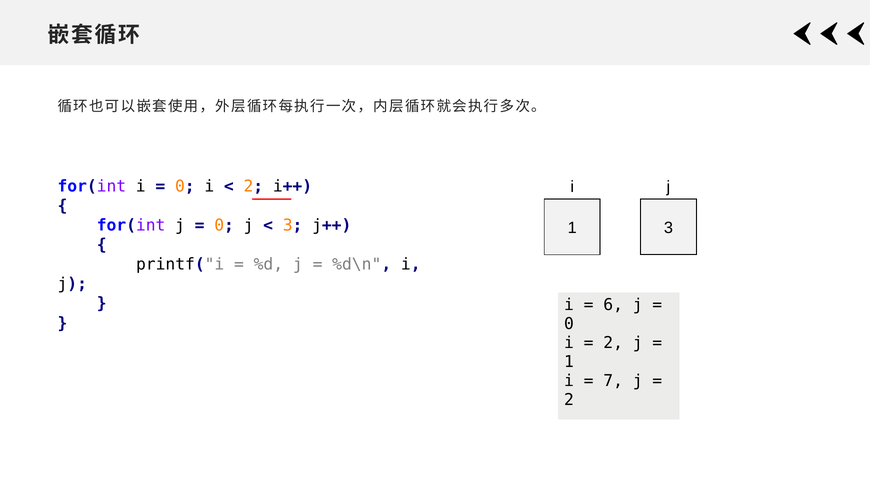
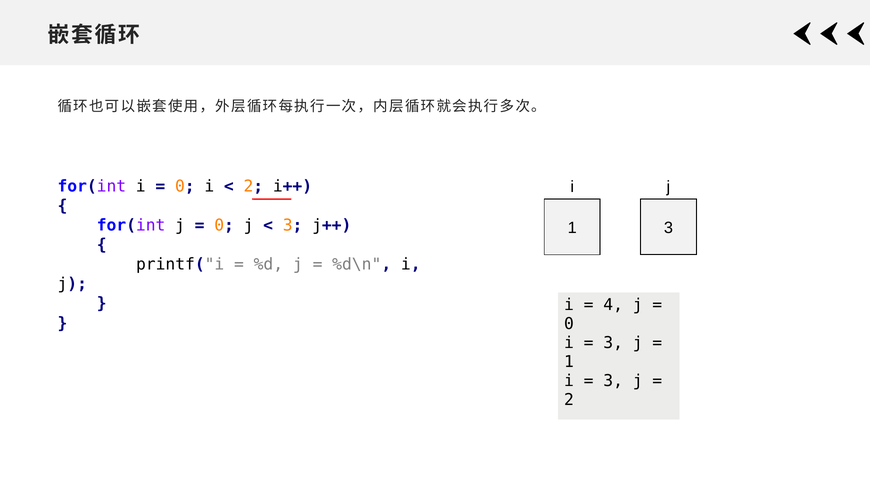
6: 6 -> 4
2 at (613, 343): 2 -> 3
7 at (613, 381): 7 -> 3
